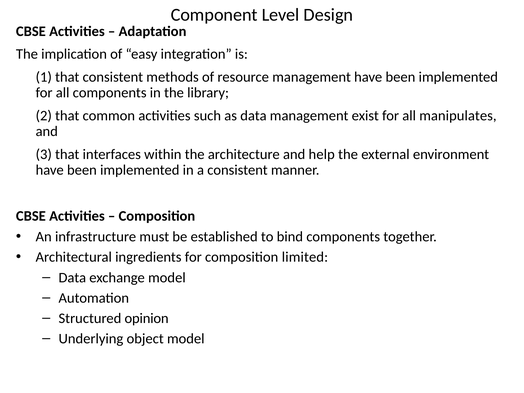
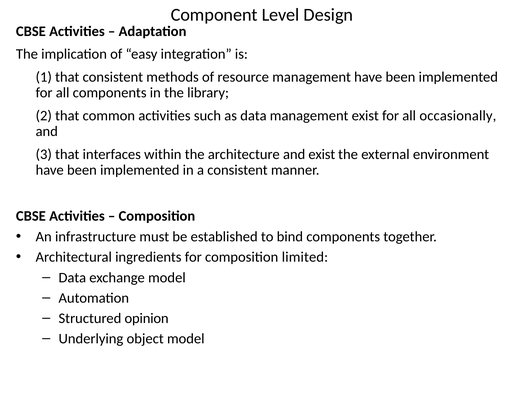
manipulates: manipulates -> occasionally
and help: help -> exist
